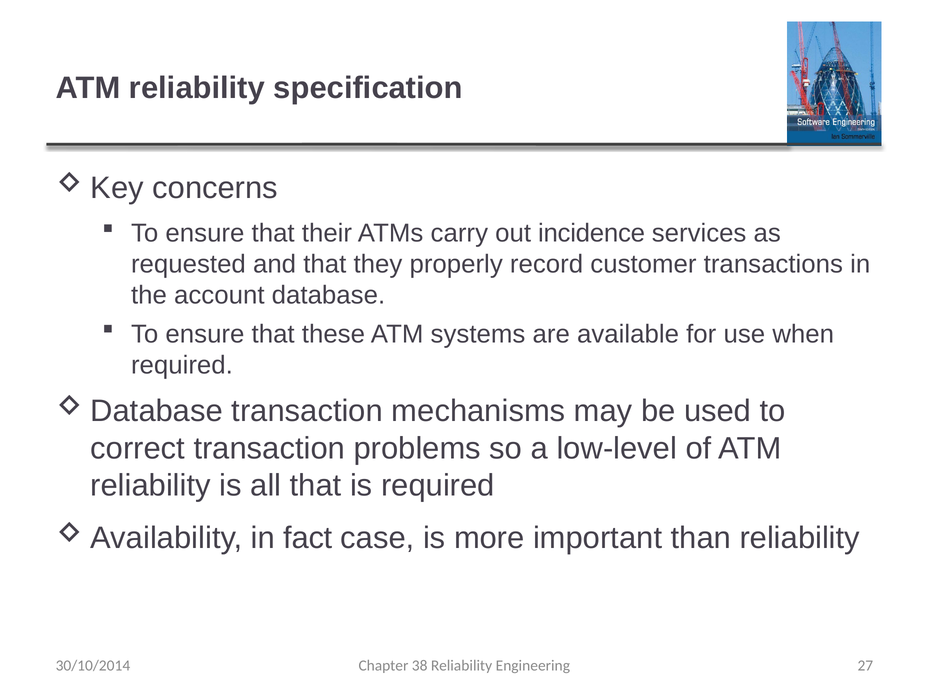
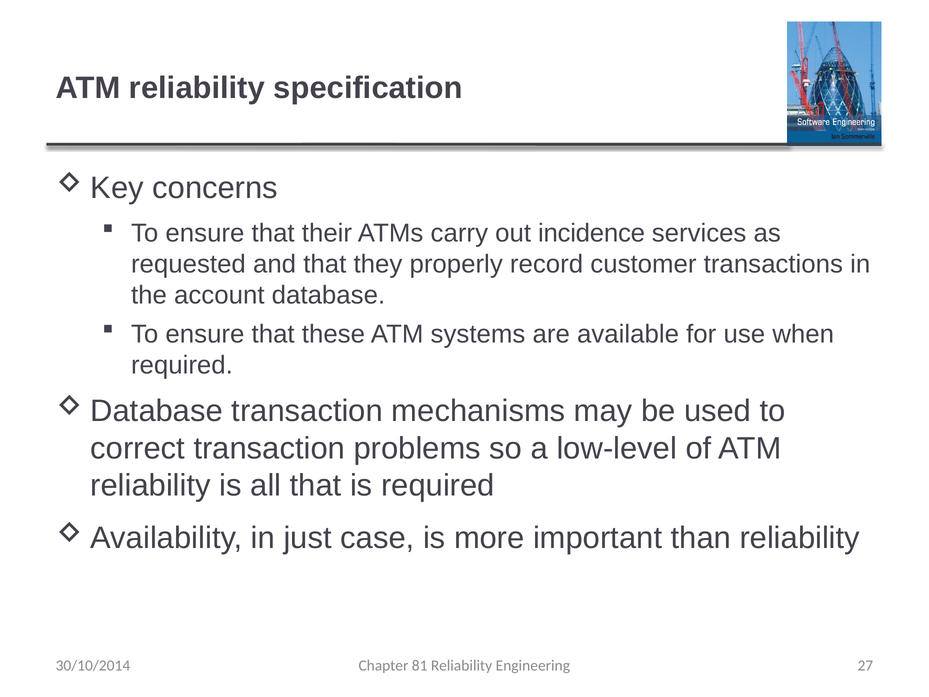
fact: fact -> just
38: 38 -> 81
